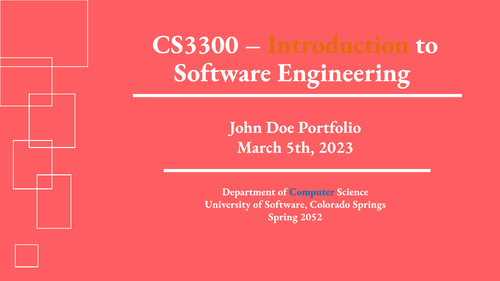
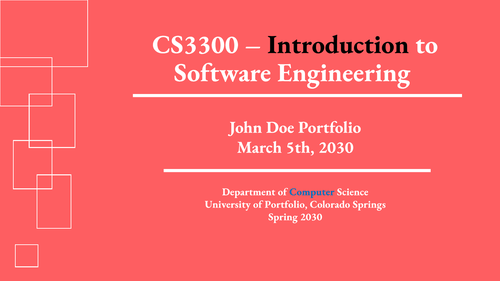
Introduction colour: orange -> black
5th 2023: 2023 -> 2030
of Software: Software -> Portfolio
Spring 2052: 2052 -> 2030
